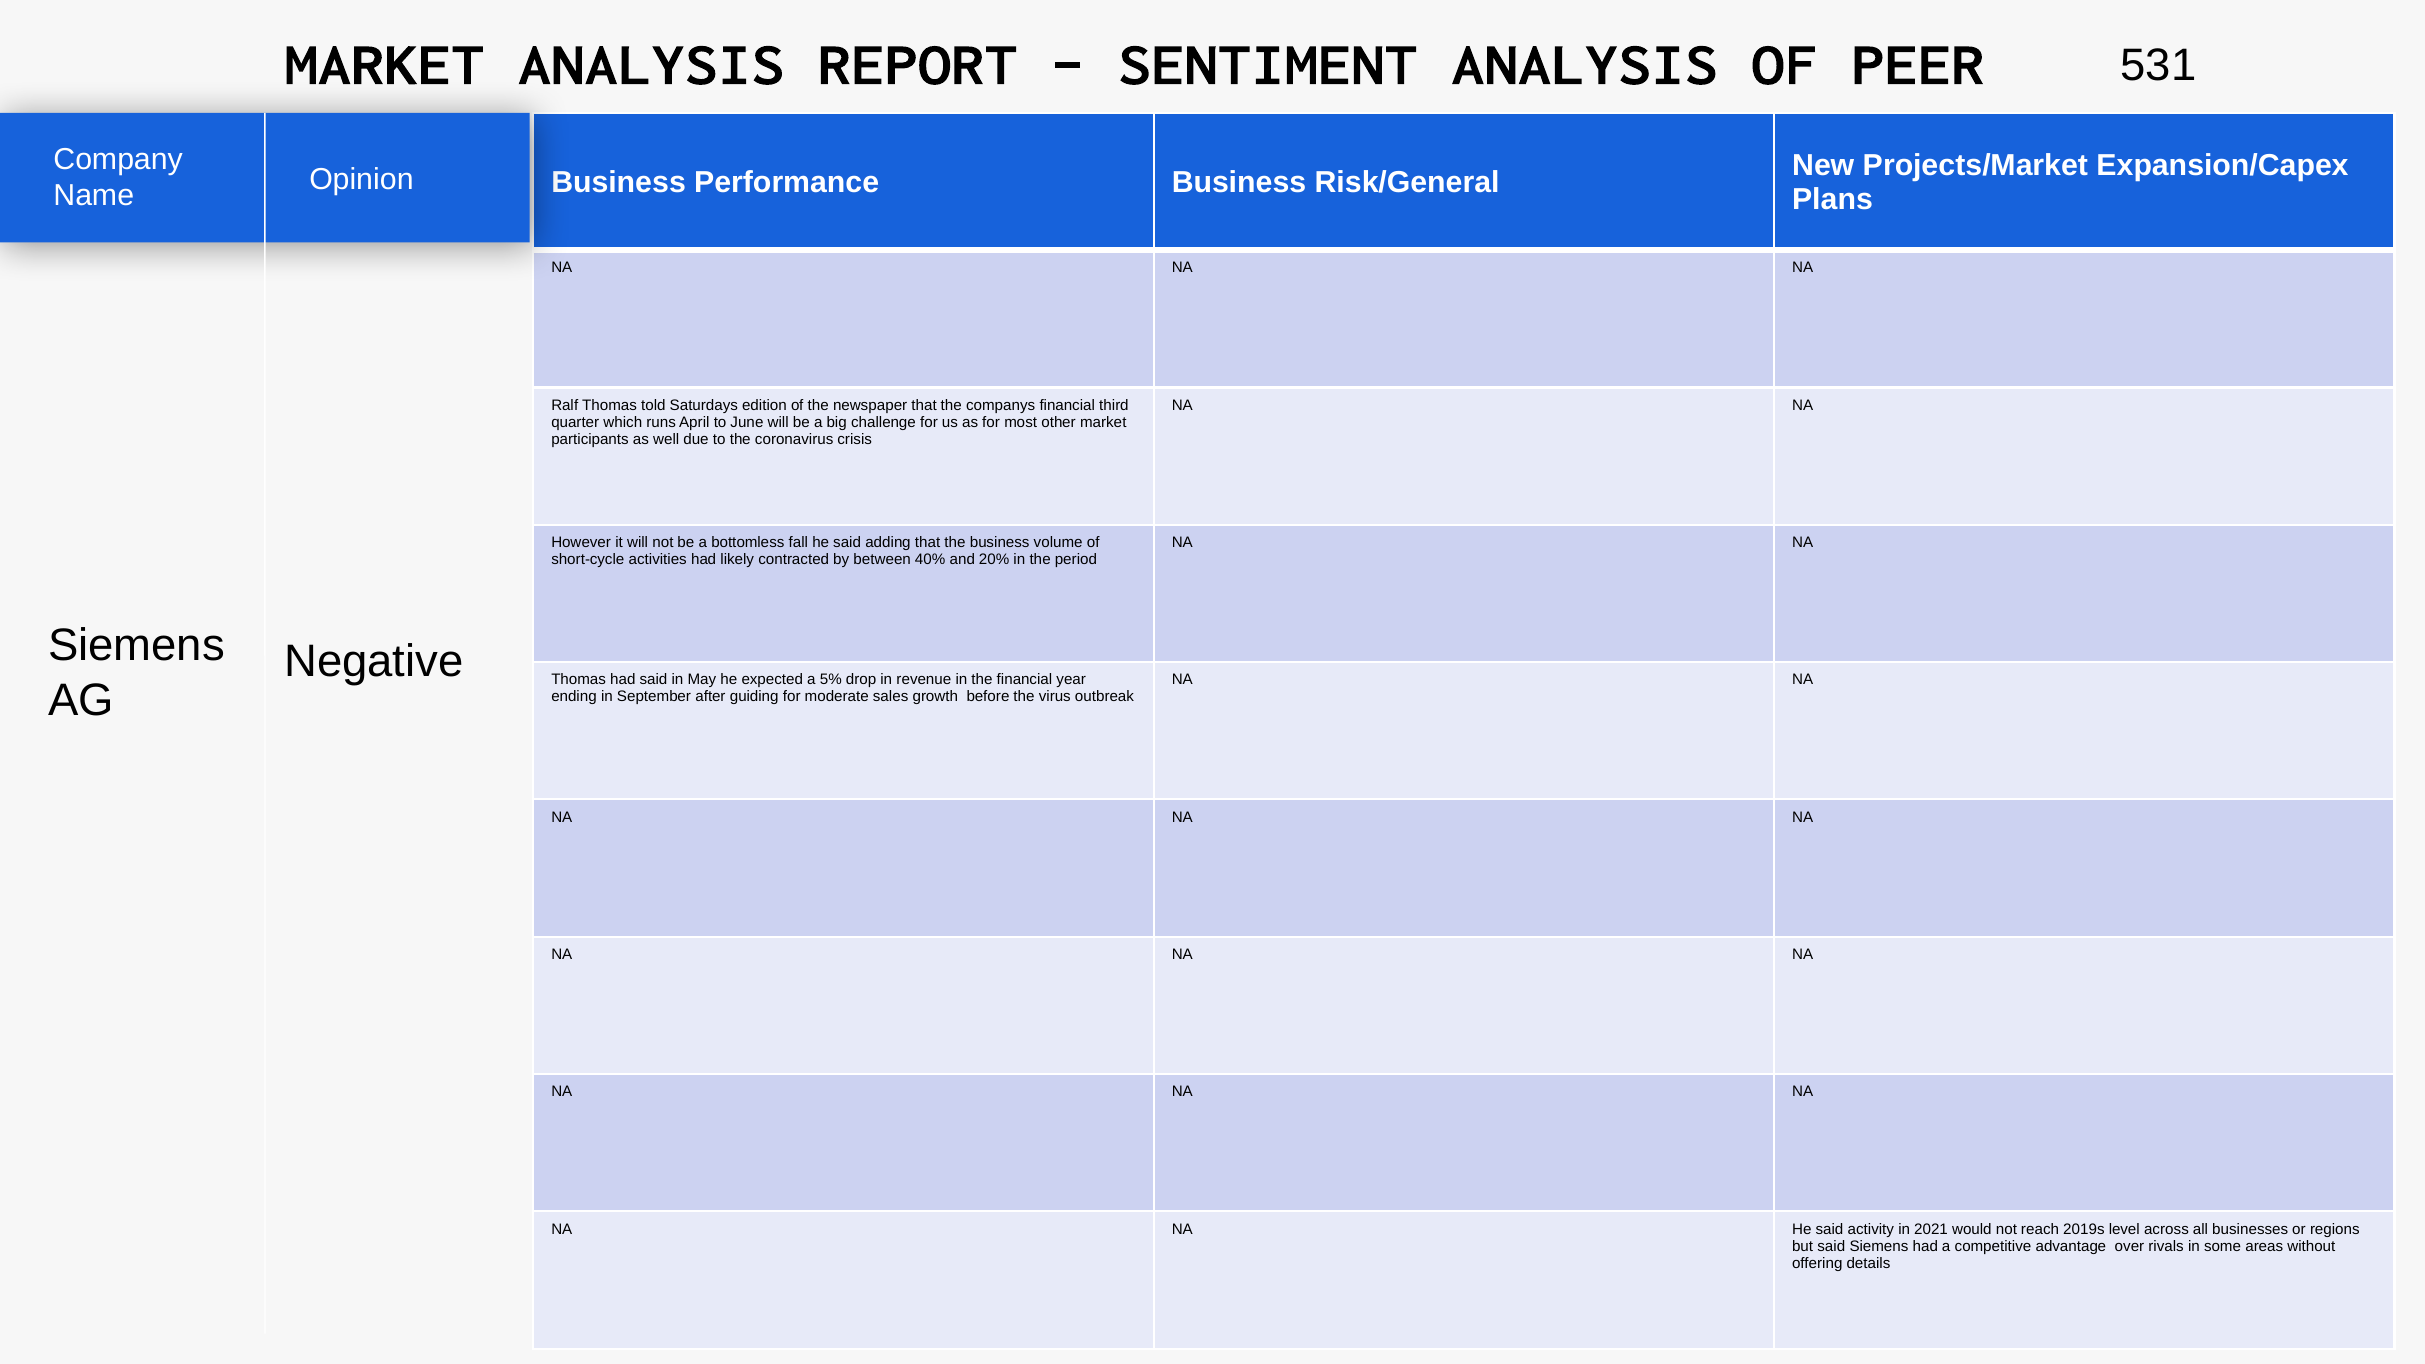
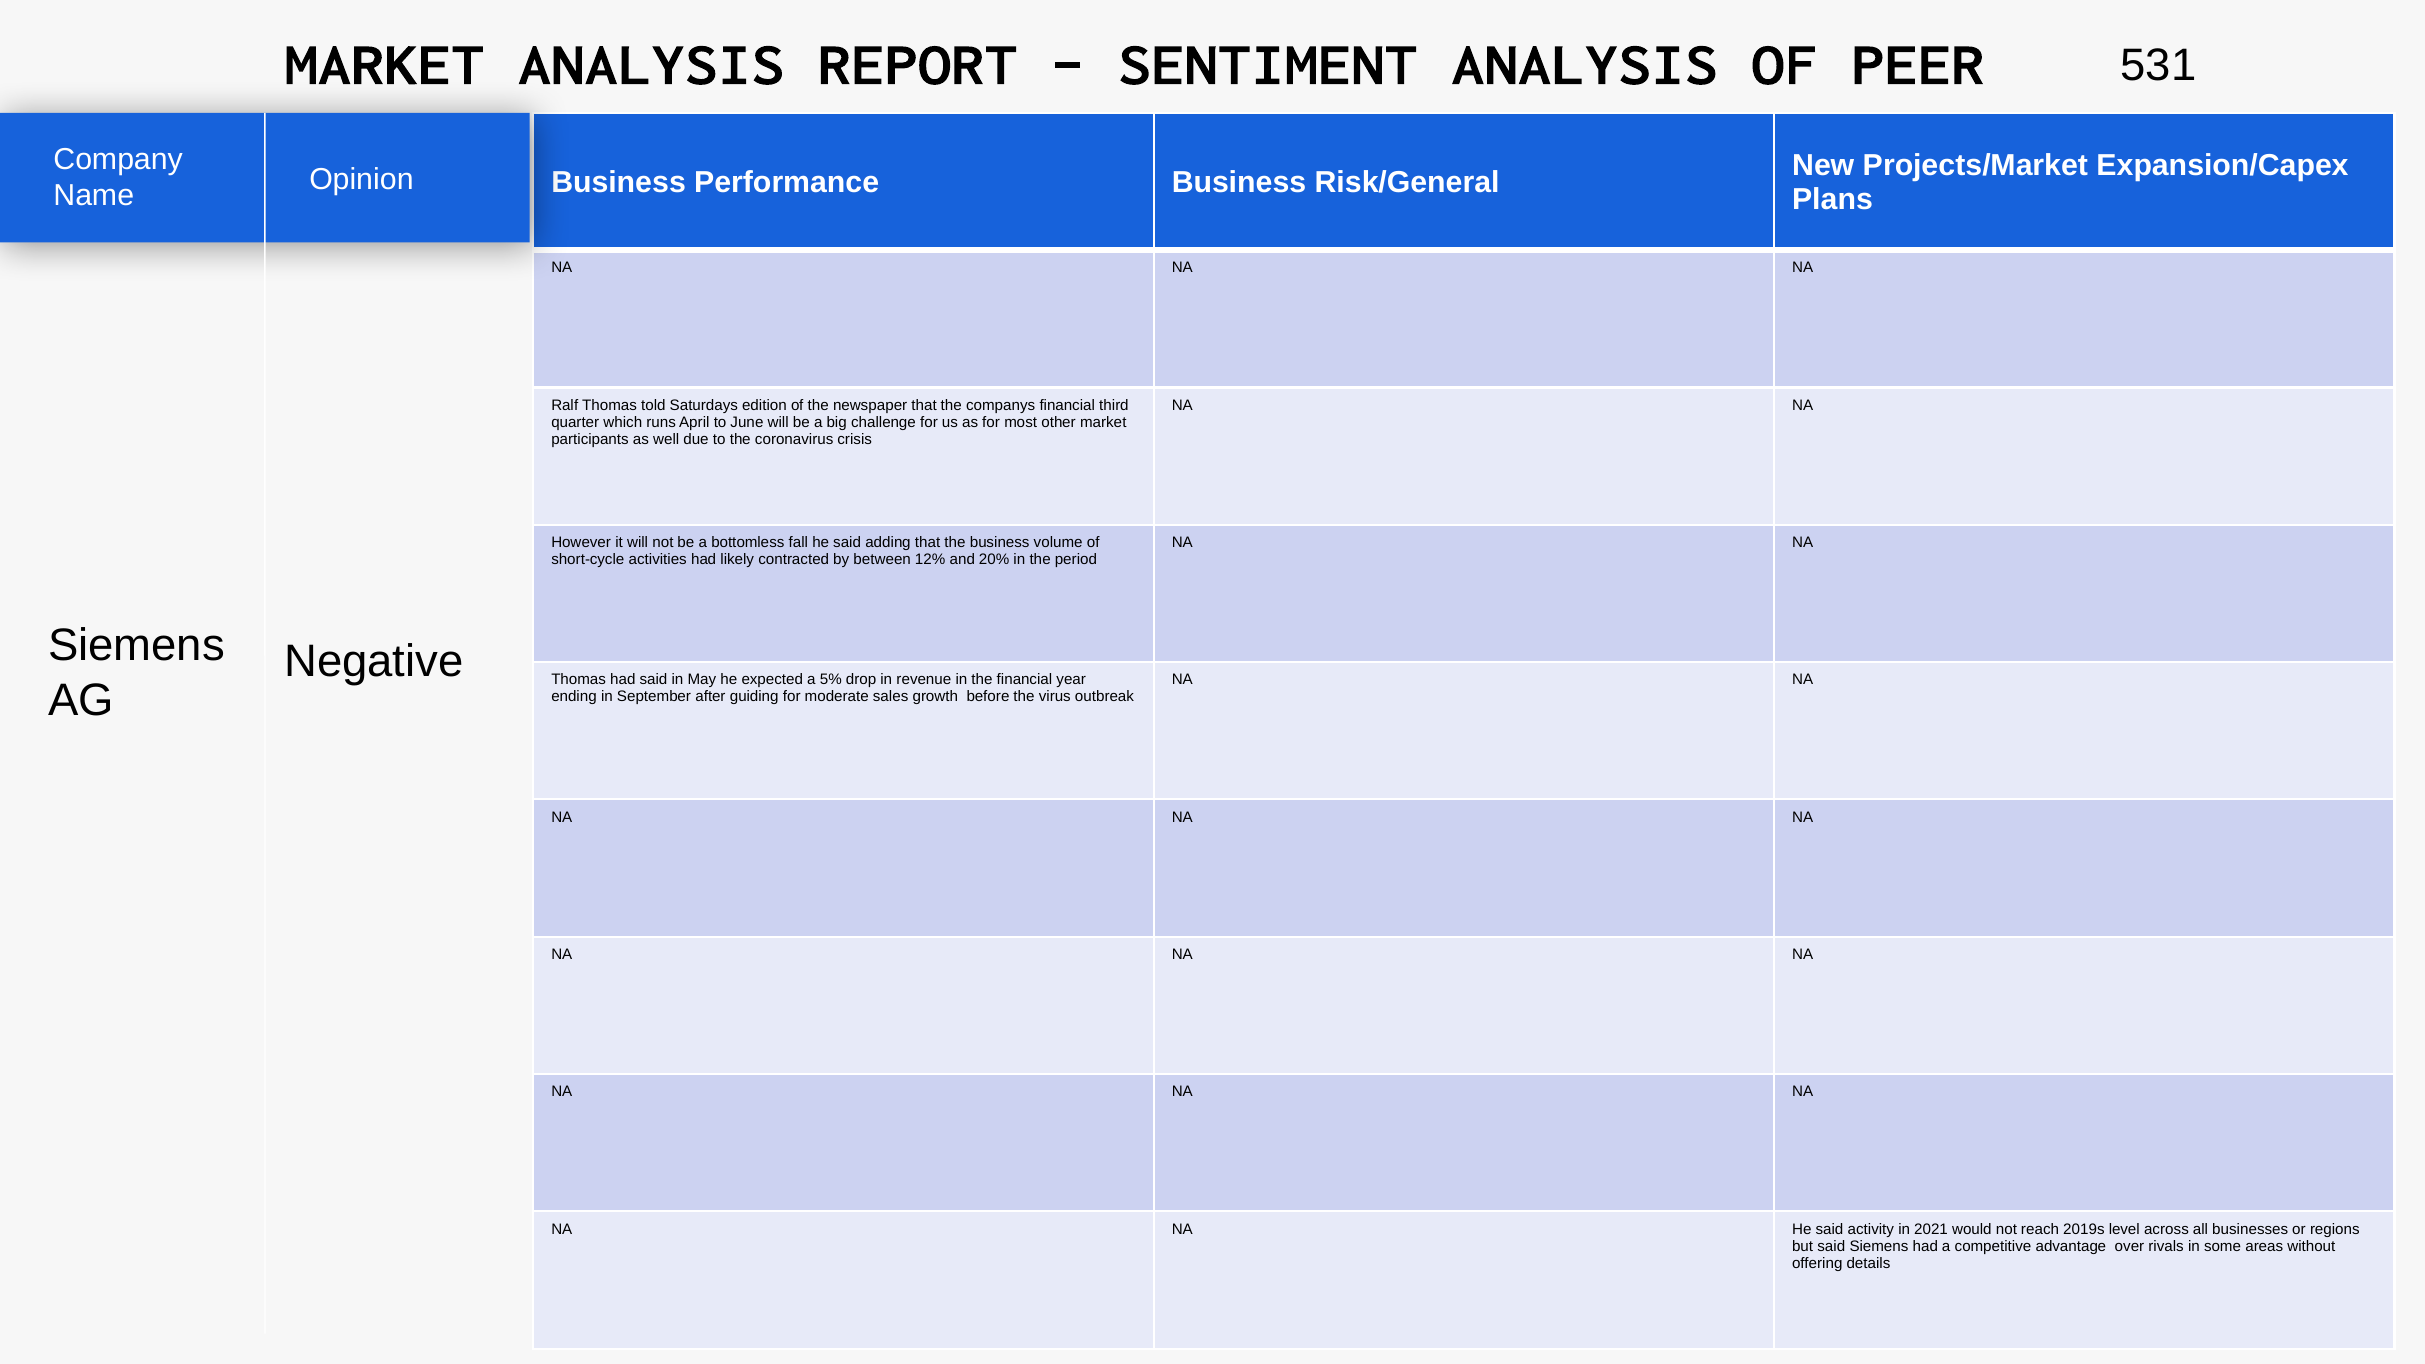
40%: 40% -> 12%
